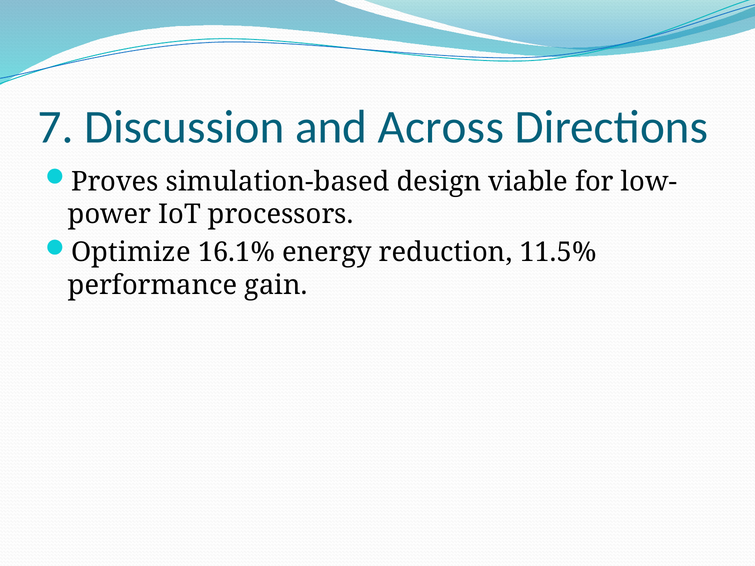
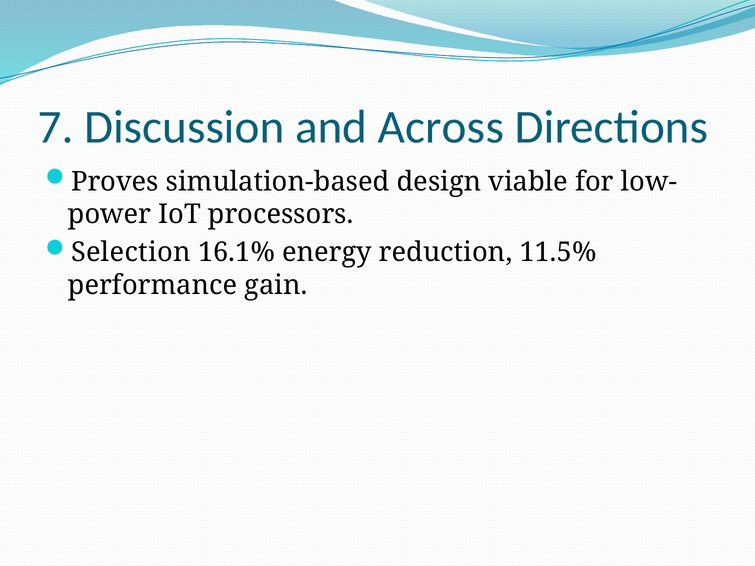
Optimize: Optimize -> Selection
